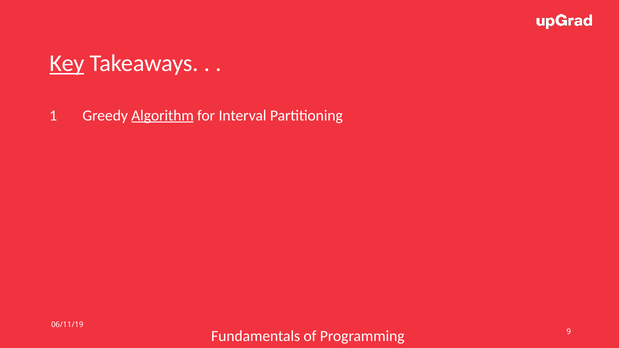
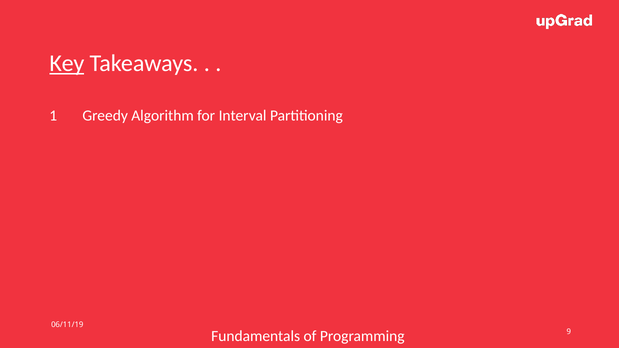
Algorithm underline: present -> none
